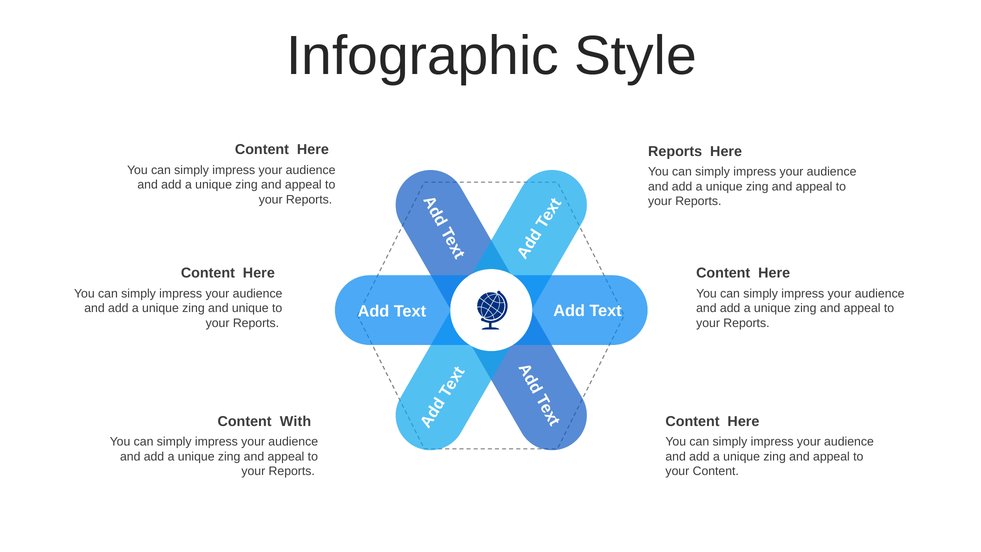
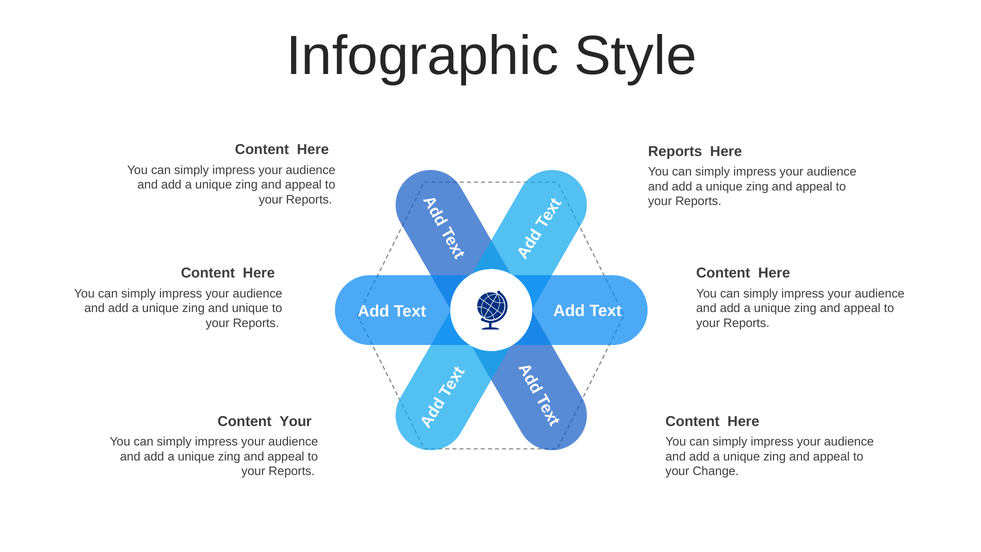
Content With: With -> Your
your Content: Content -> Change
